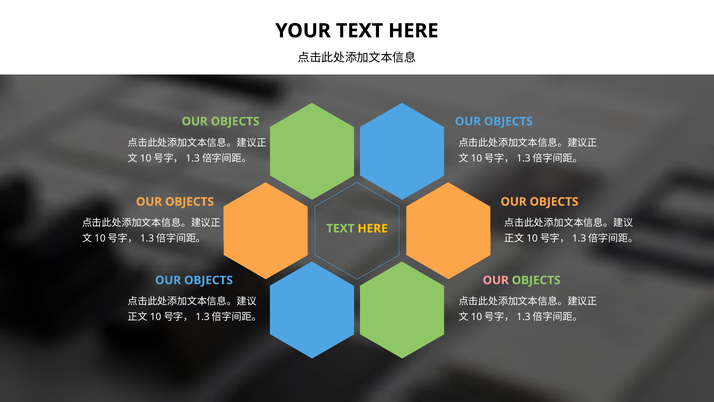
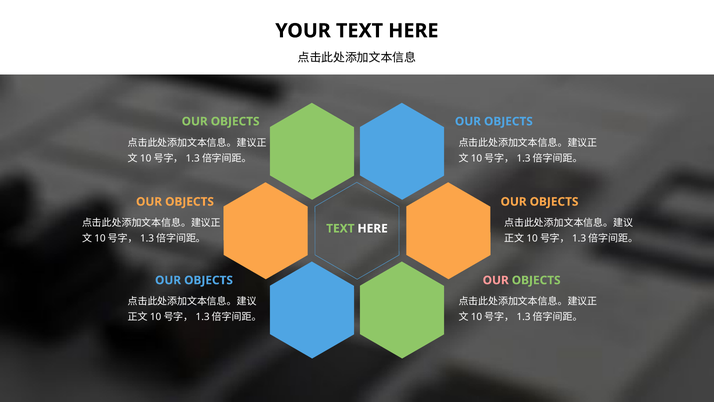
HERE at (373, 228) colour: yellow -> white
